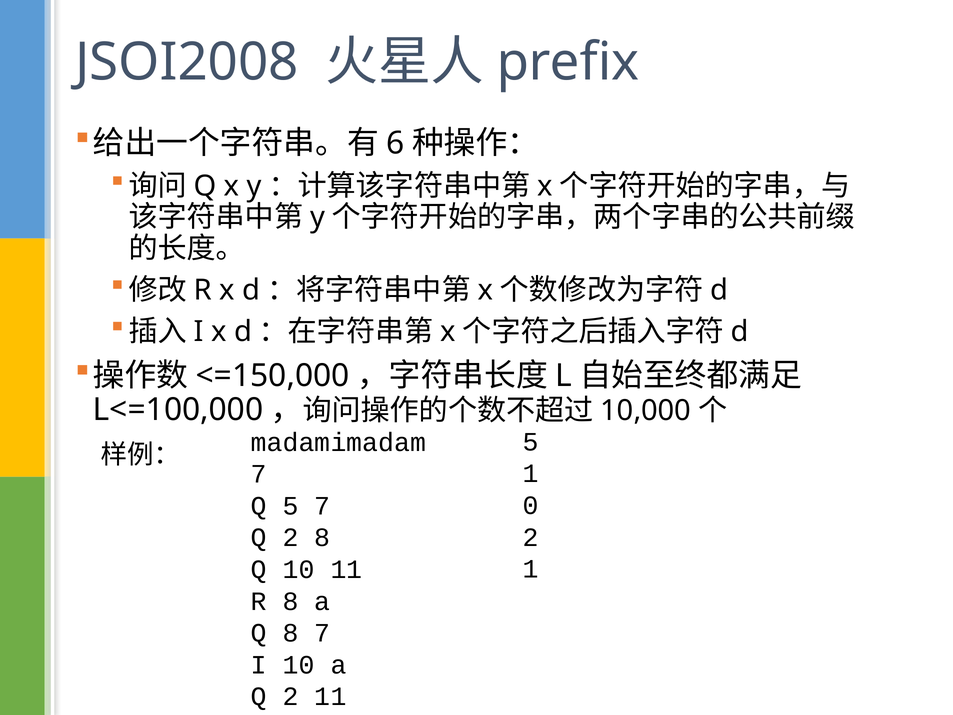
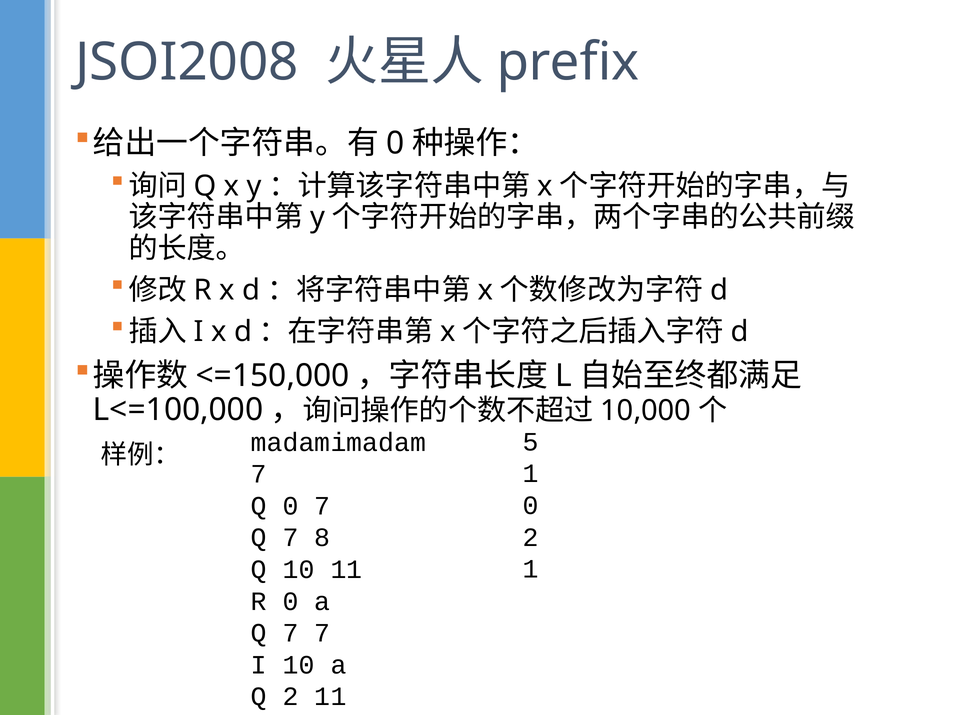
6 at (396, 143): 6 -> 0
Q 5: 5 -> 0
2 at (291, 538): 2 -> 7
R 8: 8 -> 0
8 at (291, 633): 8 -> 7
